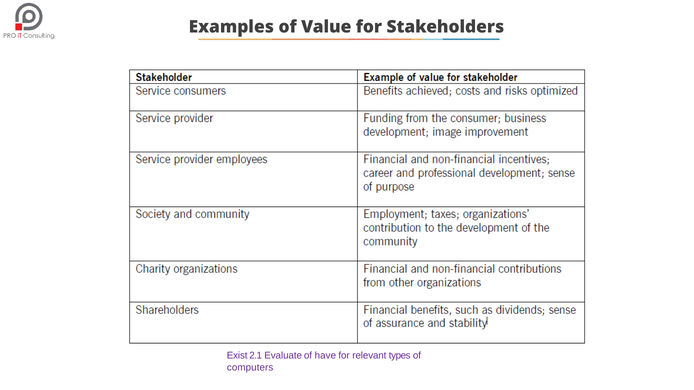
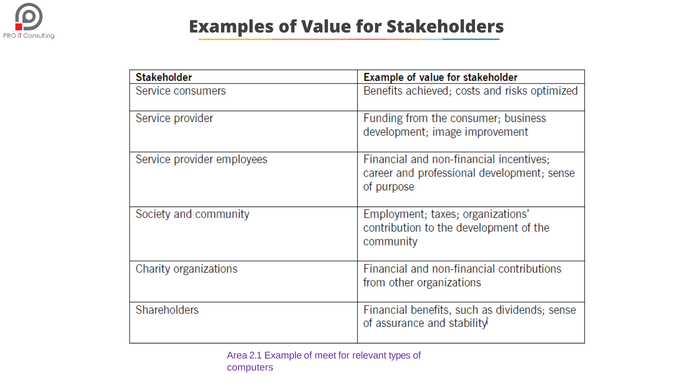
Exist: Exist -> Area
Evaluate: Evaluate -> Example
have: have -> meet
